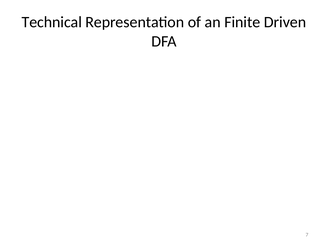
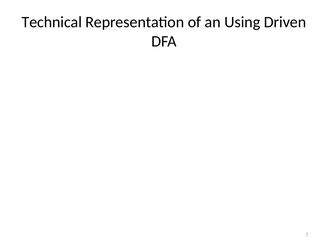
Finite: Finite -> Using
